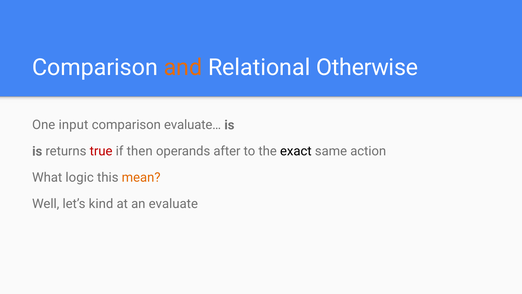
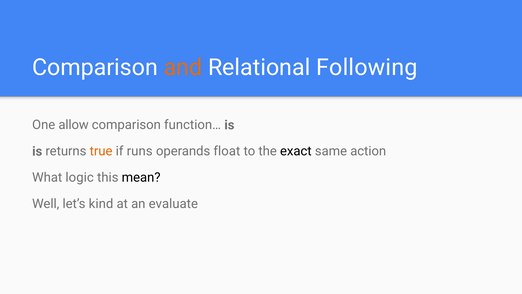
Otherwise: Otherwise -> Following
input: input -> allow
evaluate…: evaluate… -> function…
true colour: red -> orange
then: then -> runs
after: after -> float
mean colour: orange -> black
